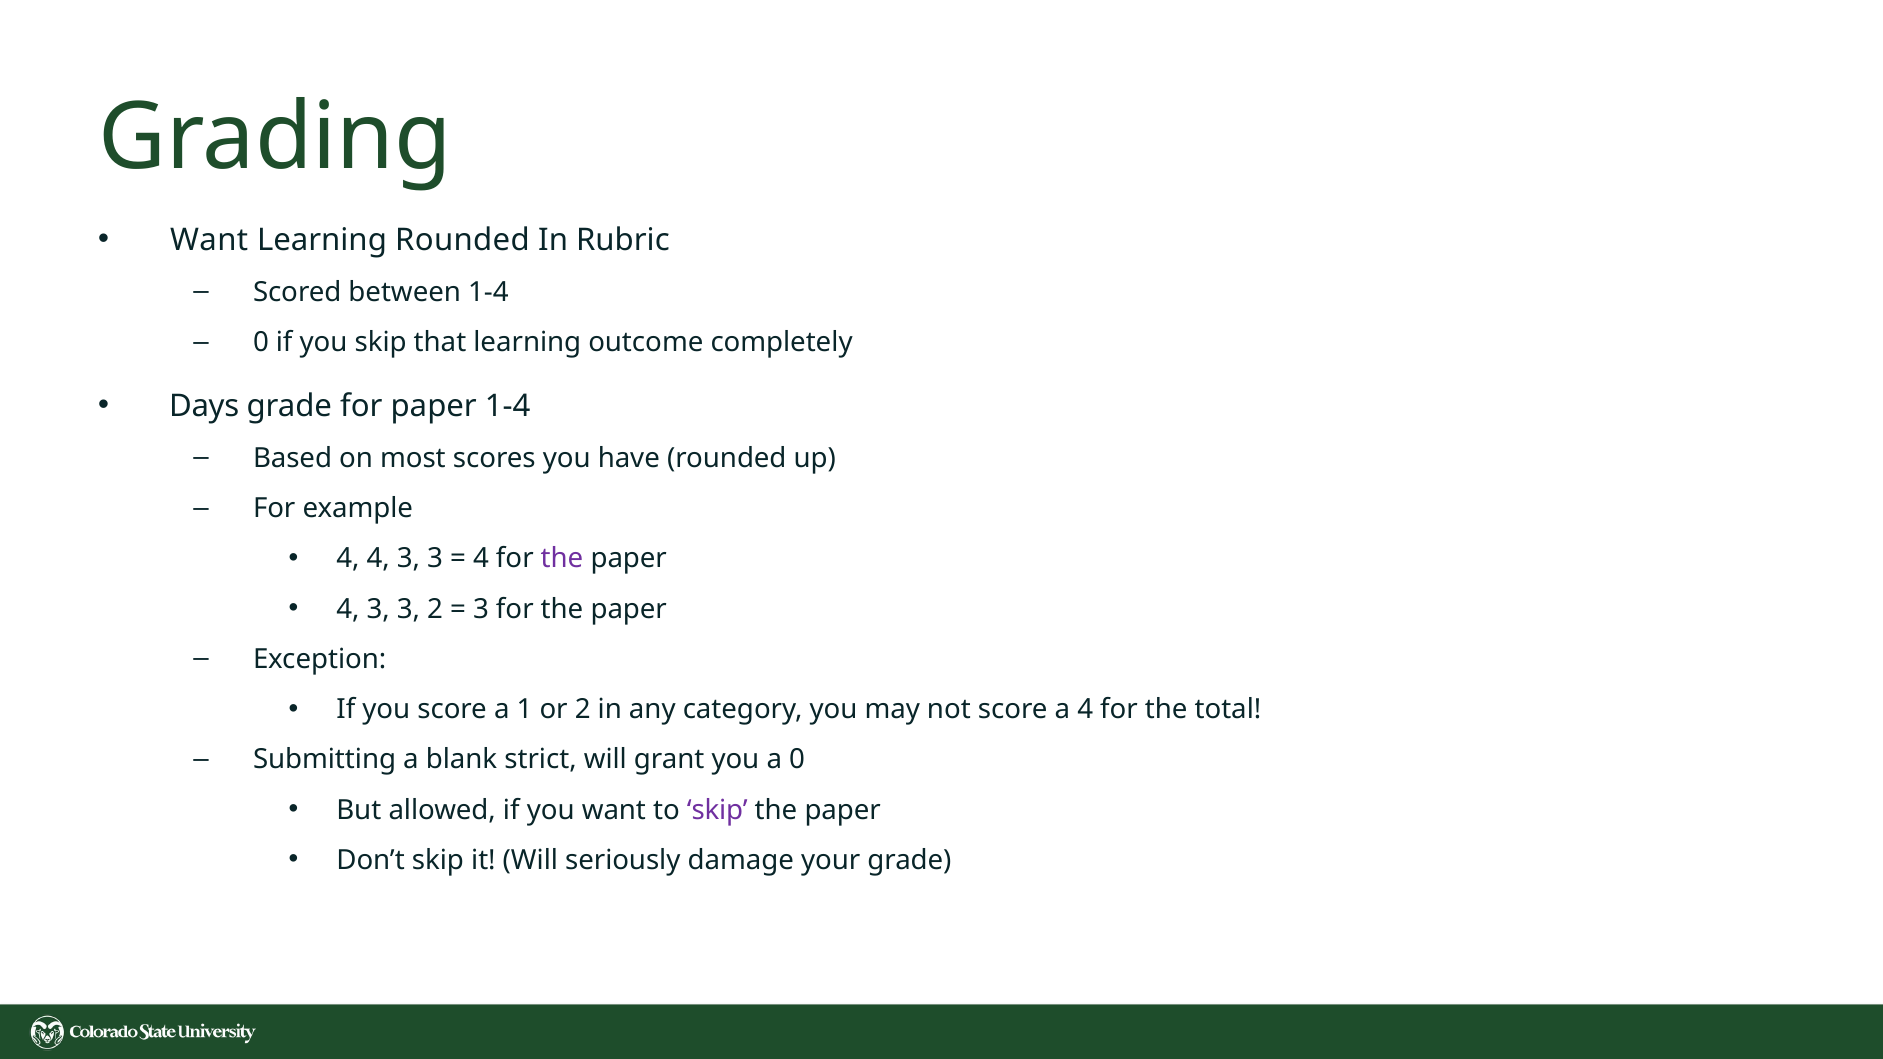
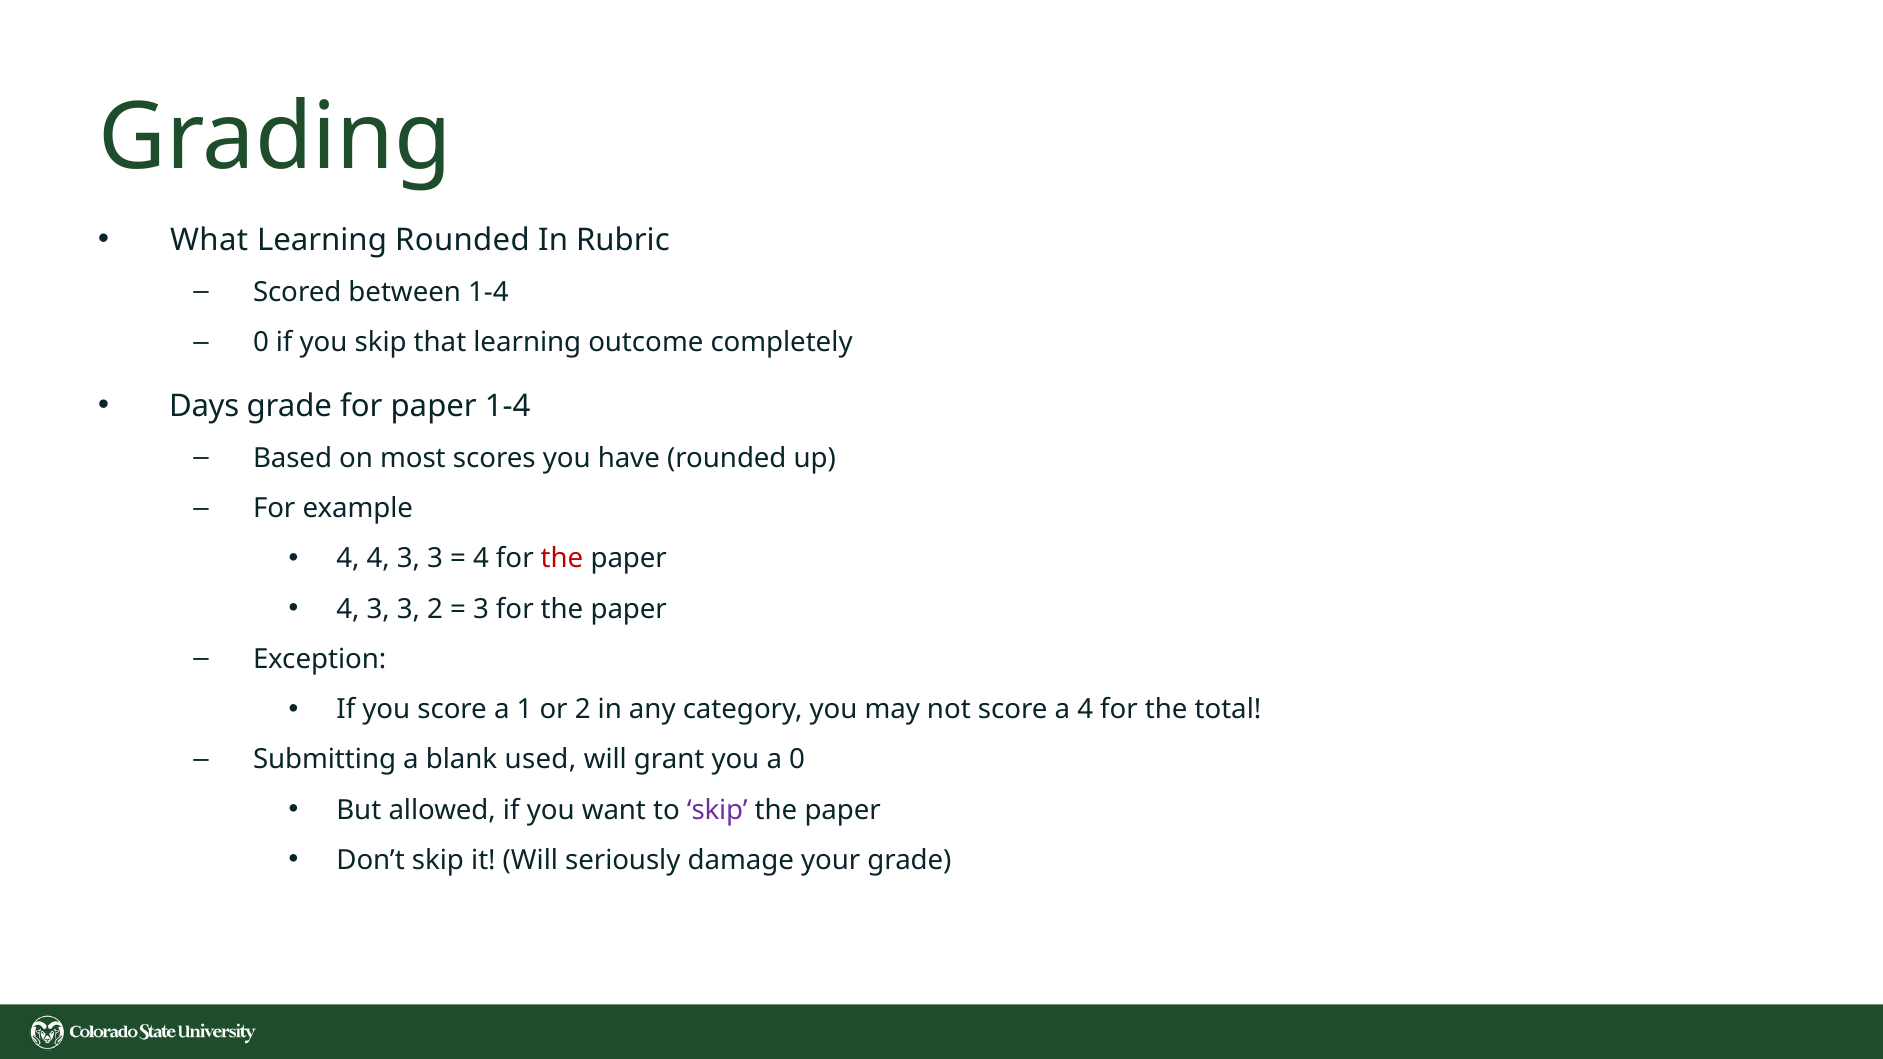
Want at (209, 240): Want -> What
the at (562, 559) colour: purple -> red
strict: strict -> used
